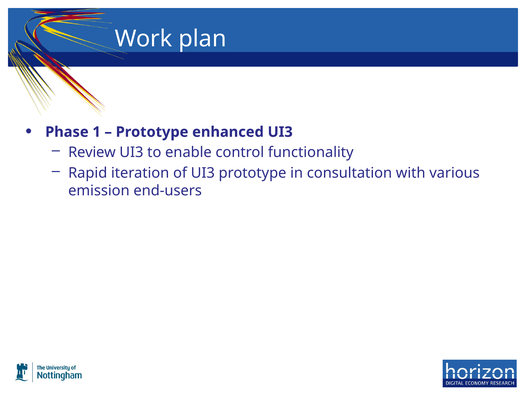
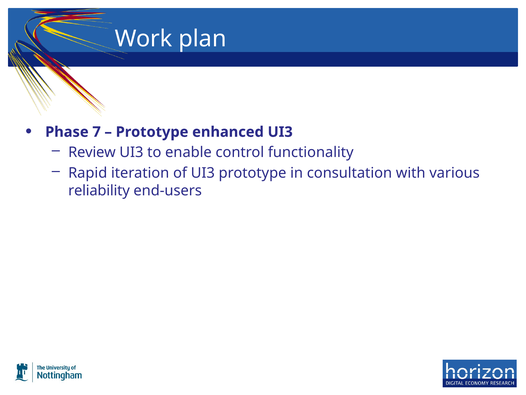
1: 1 -> 7
emission: emission -> reliability
